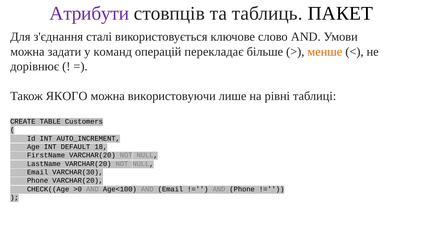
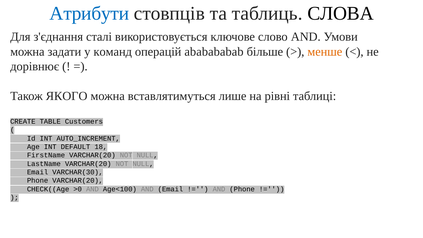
Атрибути colour: purple -> blue
ПАКЕТ: ПАКЕТ -> СЛОВА
перекладає: перекладає -> ababababab
використовуючи: використовуючи -> вставлятимуться
